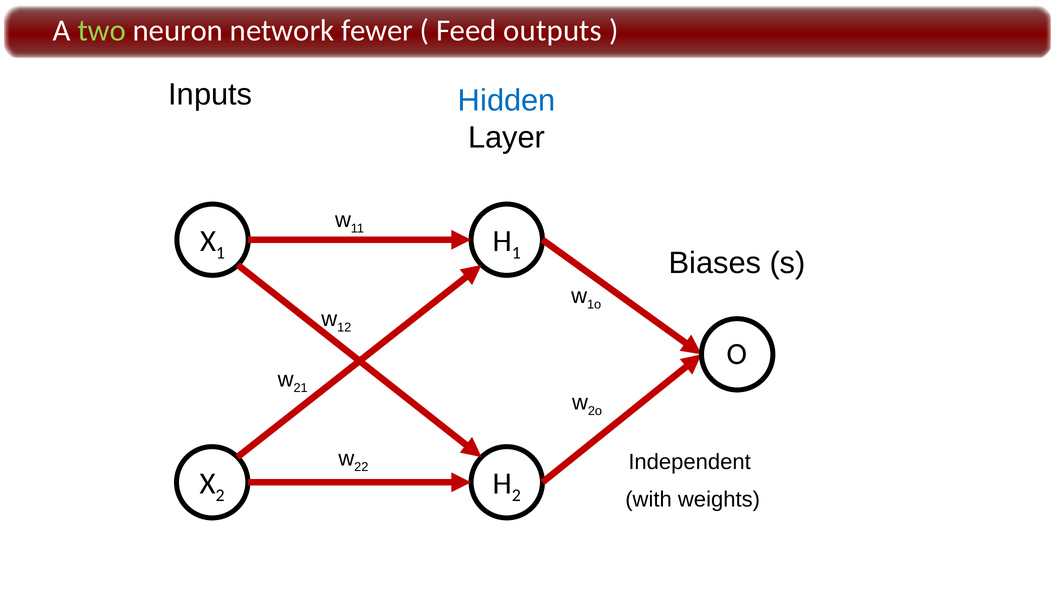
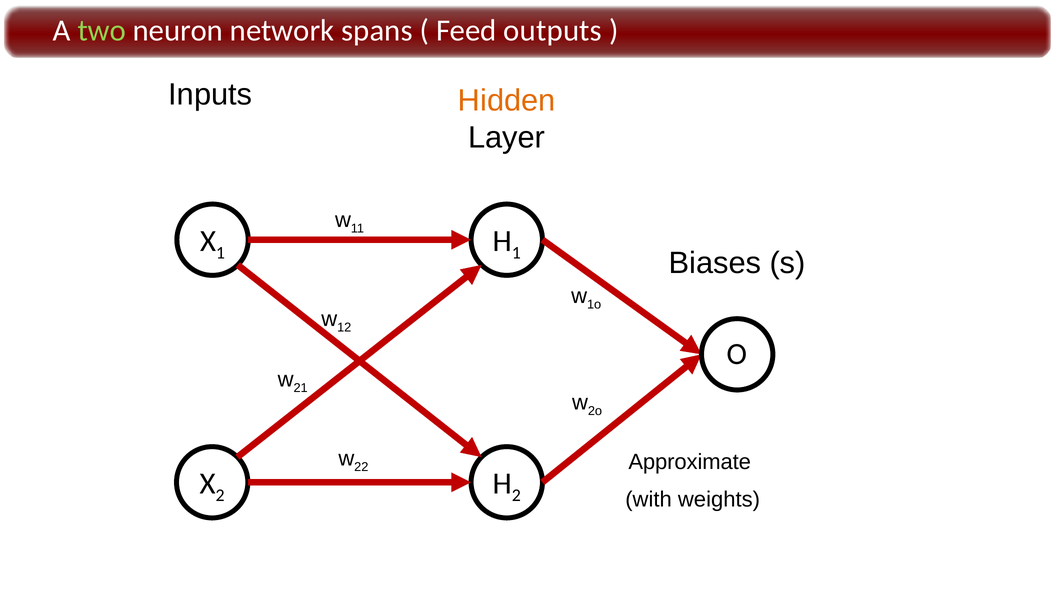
fewer: fewer -> spans
Hidden colour: blue -> orange
Independent: Independent -> Approximate
